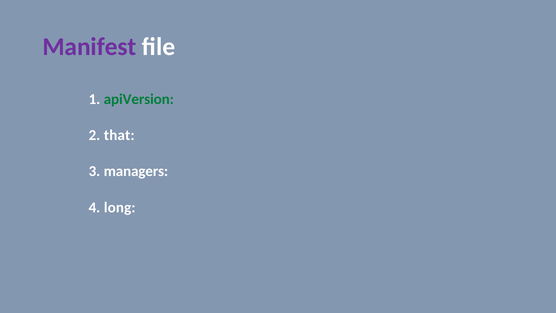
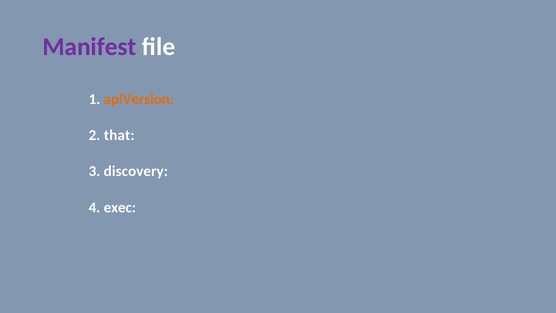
apiVersion colour: green -> orange
managers: managers -> discovery
long: long -> exec
